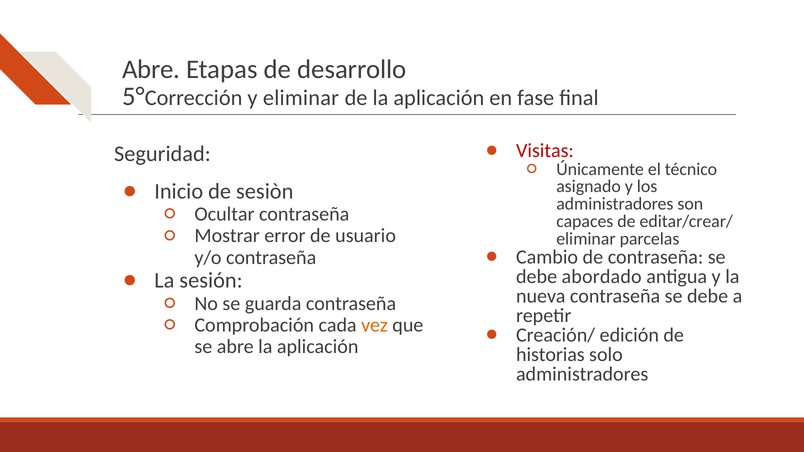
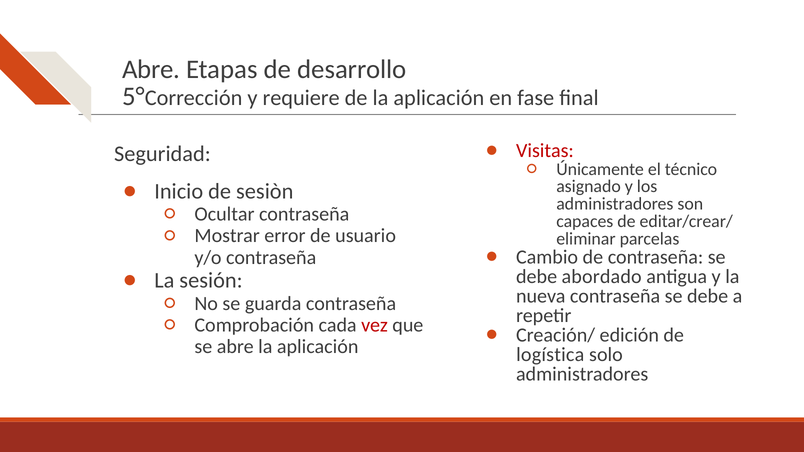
y eliminar: eliminar -> requiere
vez colour: orange -> red
historias: historias -> logística
